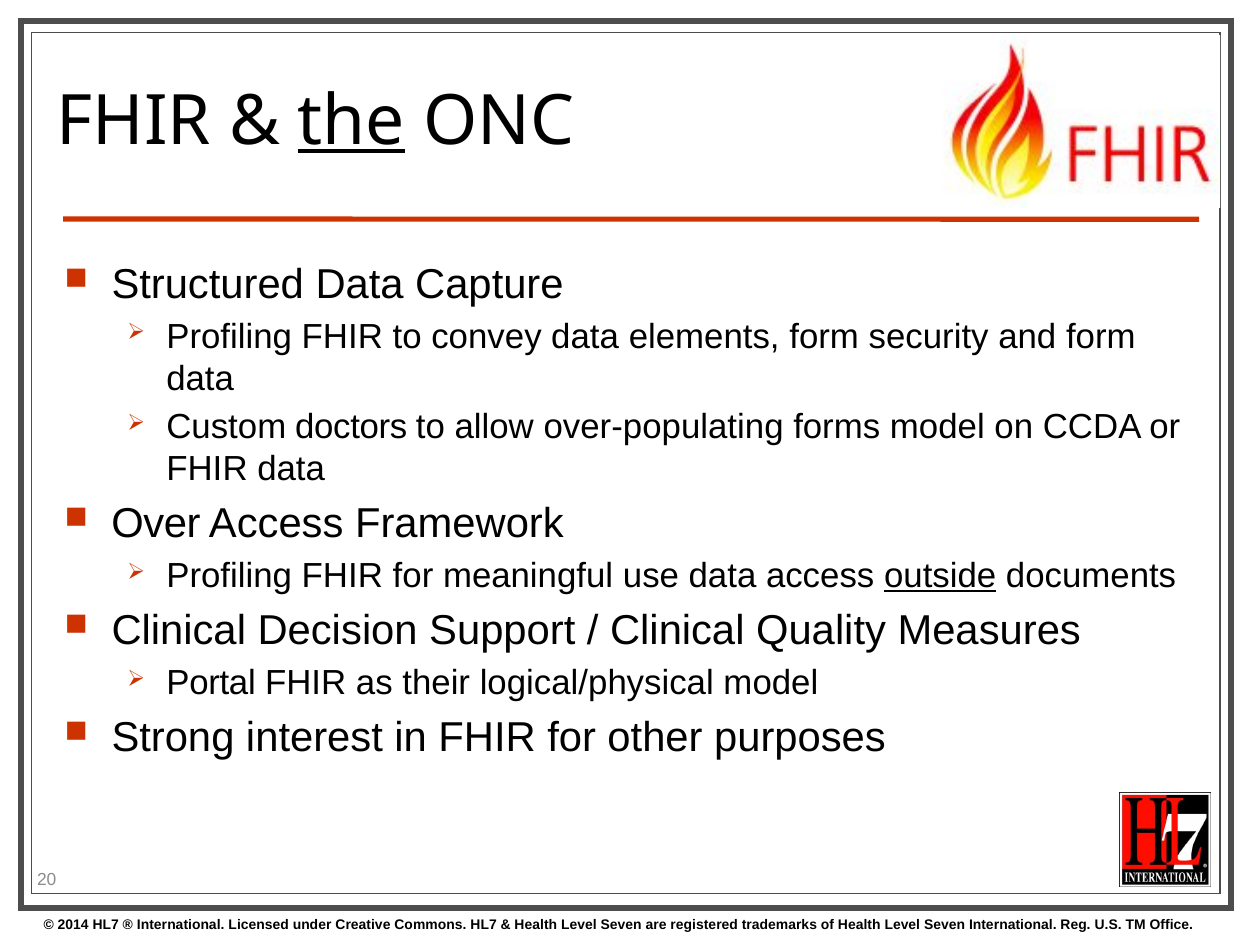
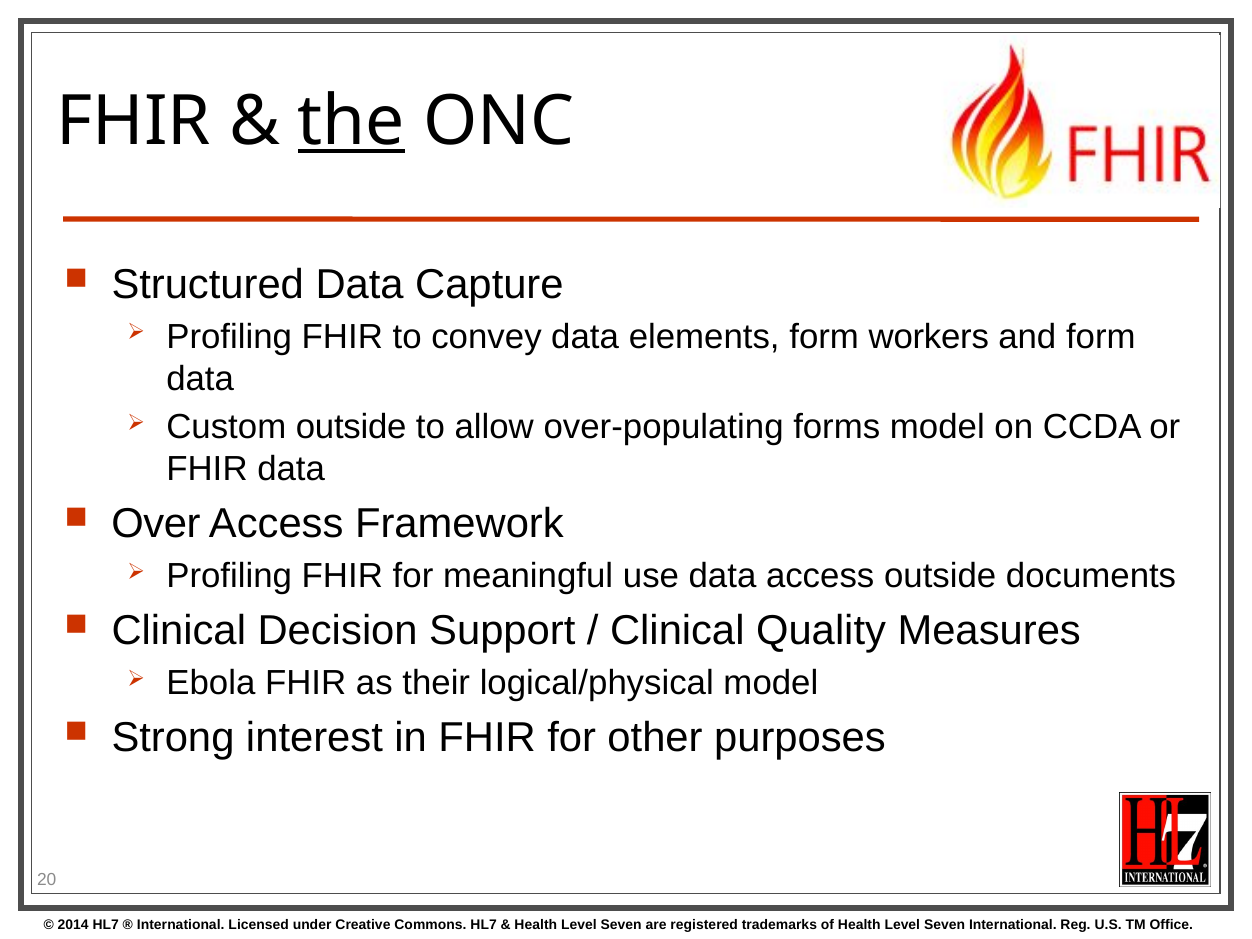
security: security -> workers
Custom doctors: doctors -> outside
outside at (940, 576) underline: present -> none
Portal: Portal -> Ebola
